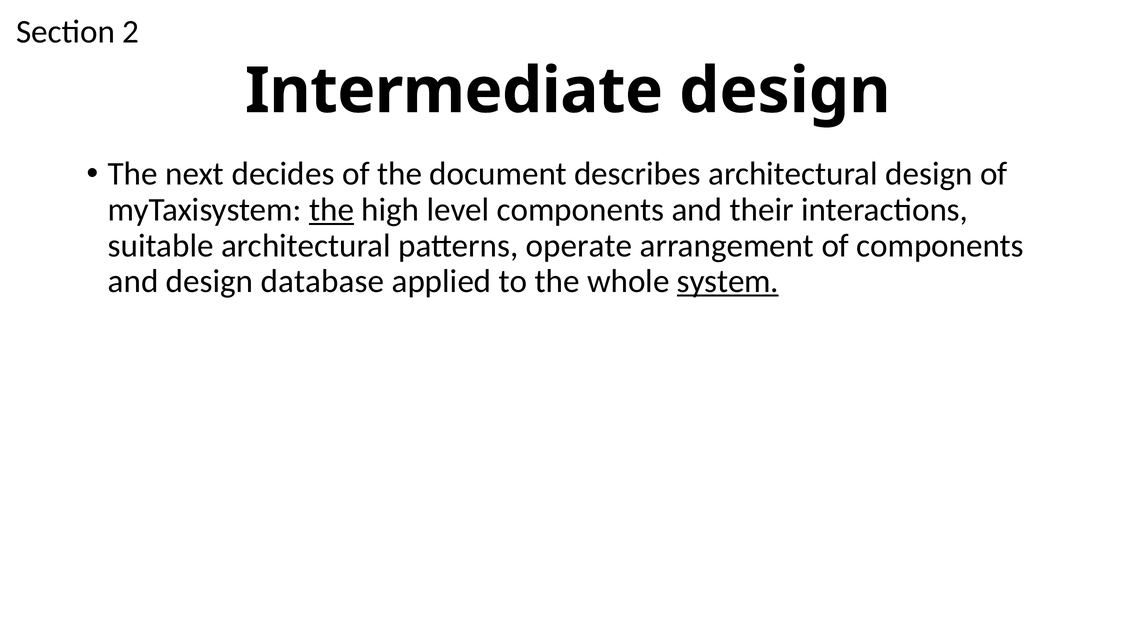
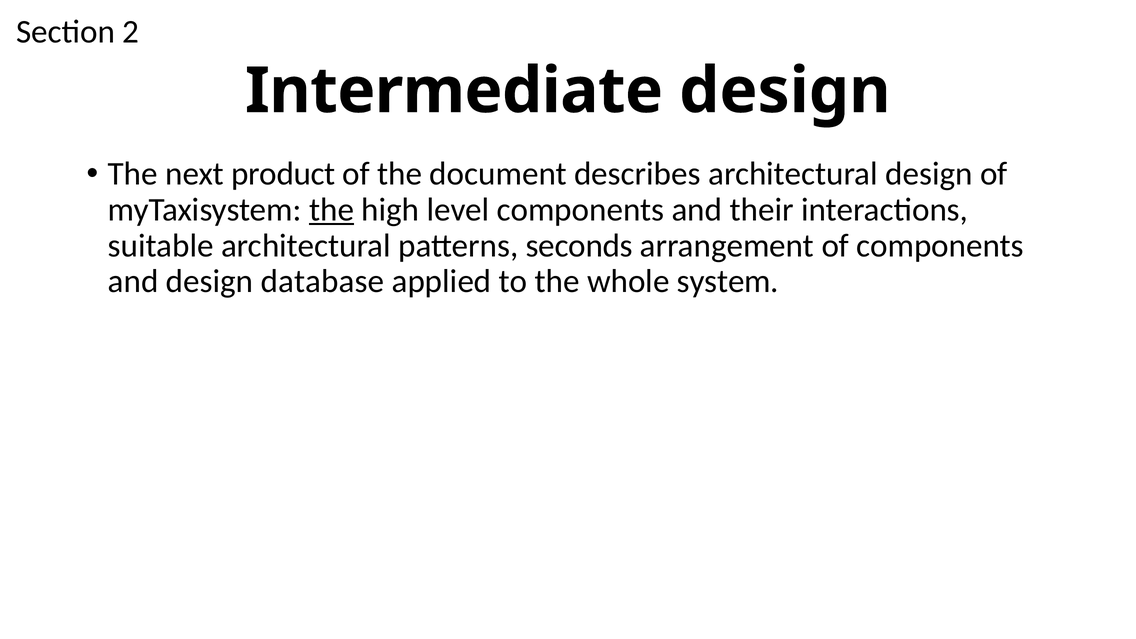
decides: decides -> product
operate: operate -> seconds
system underline: present -> none
